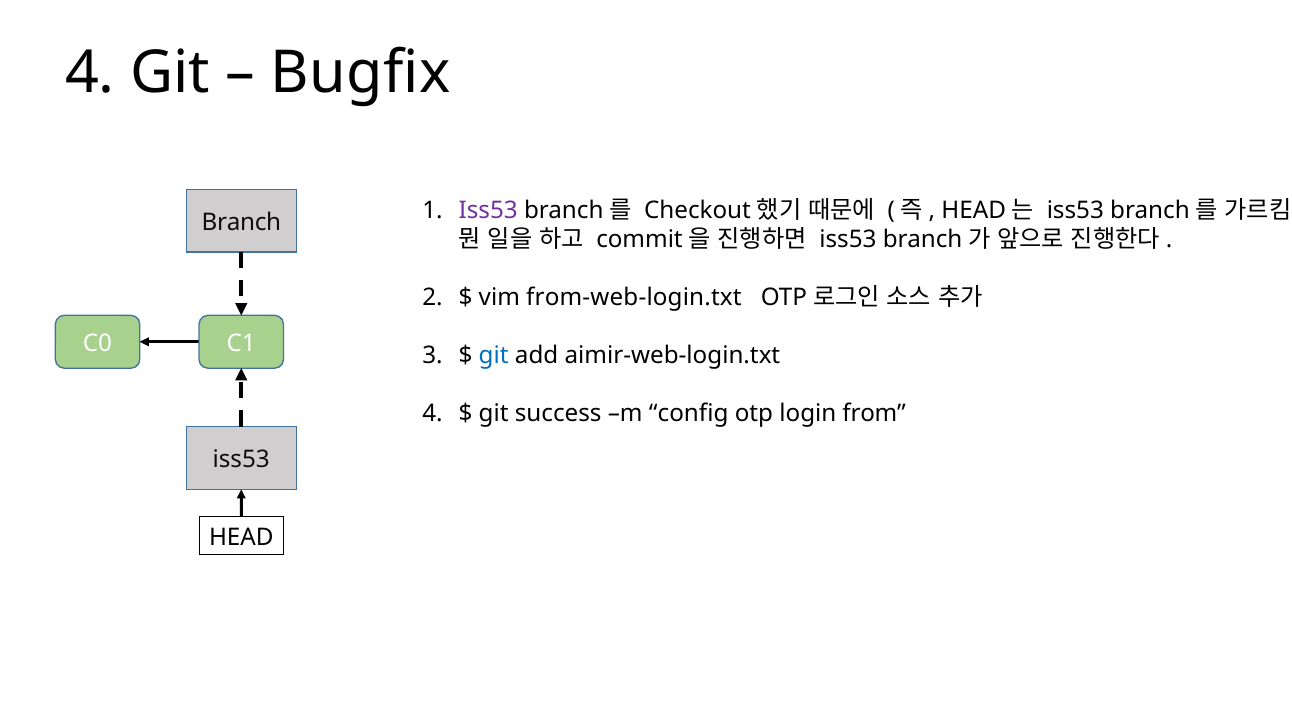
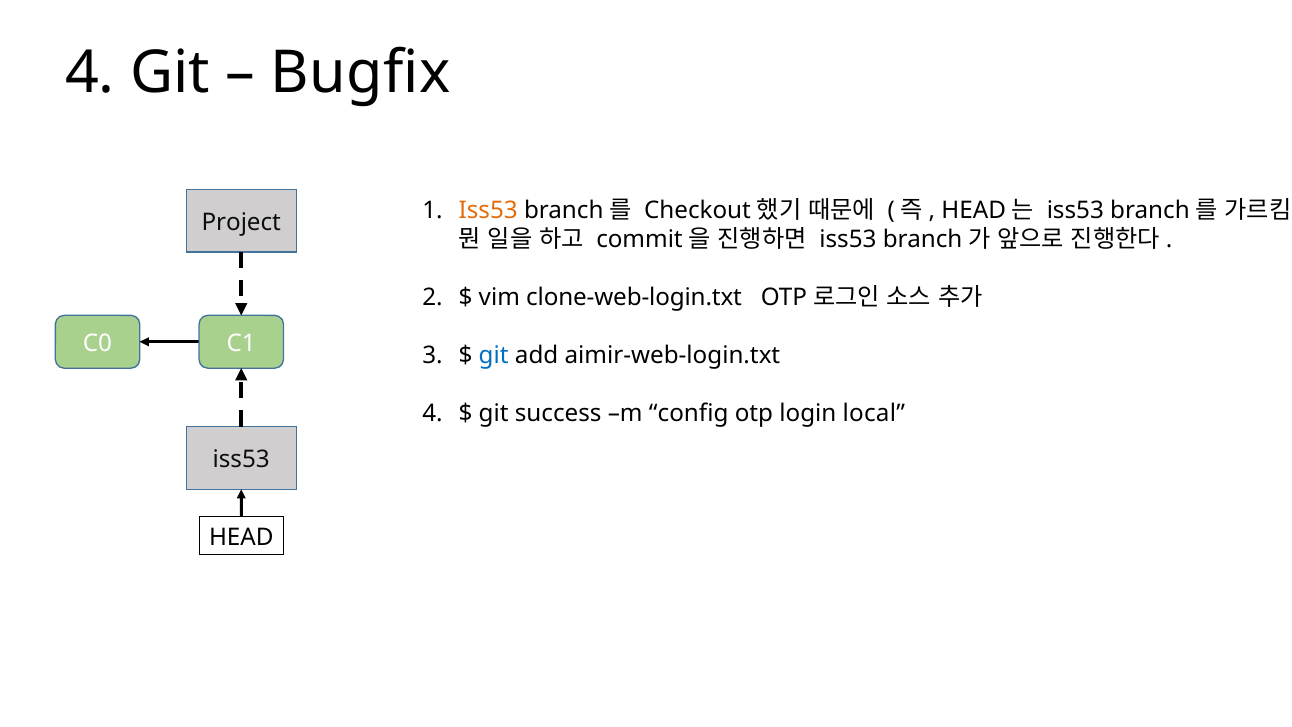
Iss53 at (488, 210) colour: purple -> orange
Branch: Branch -> Project
from-web-login.txt: from-web-login.txt -> clone-web-login.txt
from: from -> local
